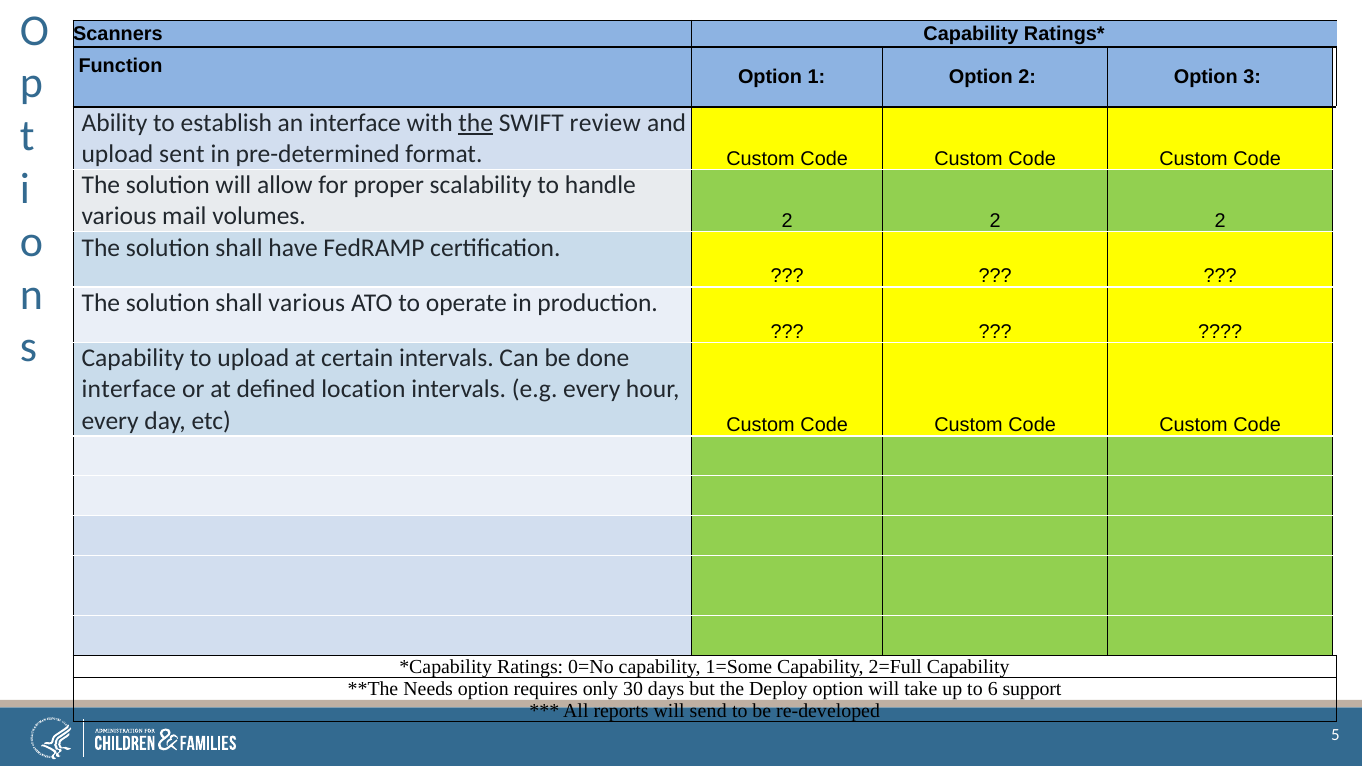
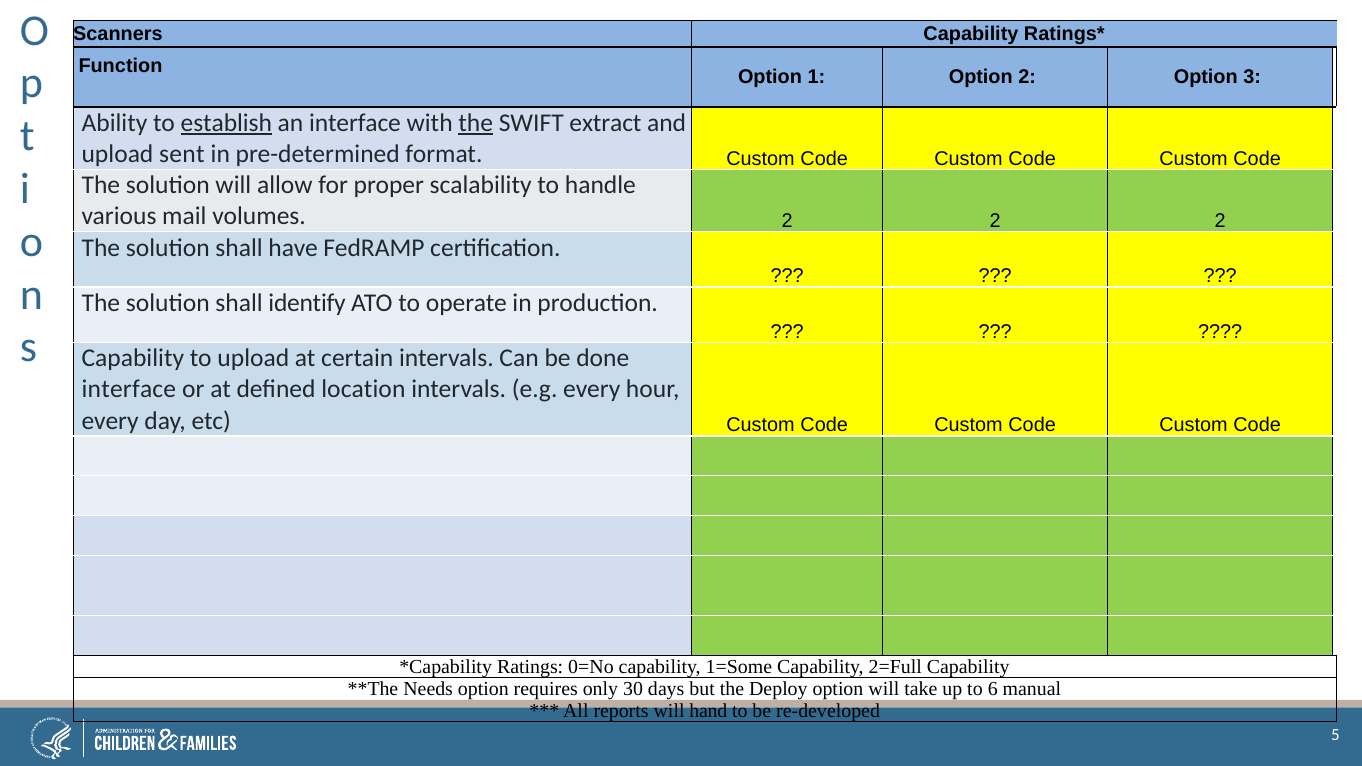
establish underline: none -> present
review: review -> extract
shall various: various -> identify
support: support -> manual
send: send -> hand
